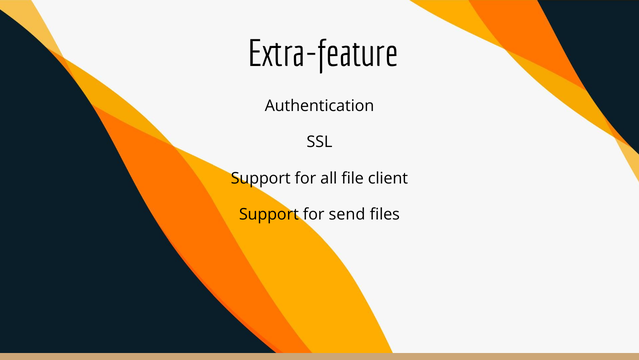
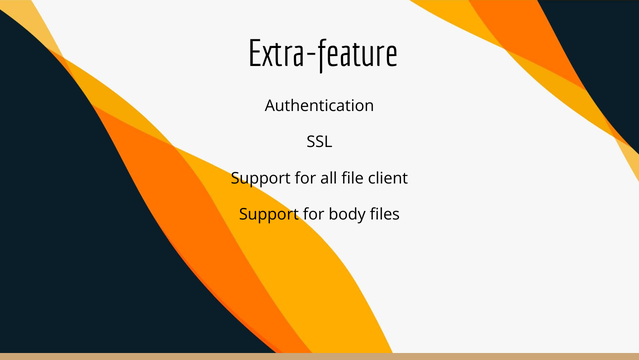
send: send -> body
